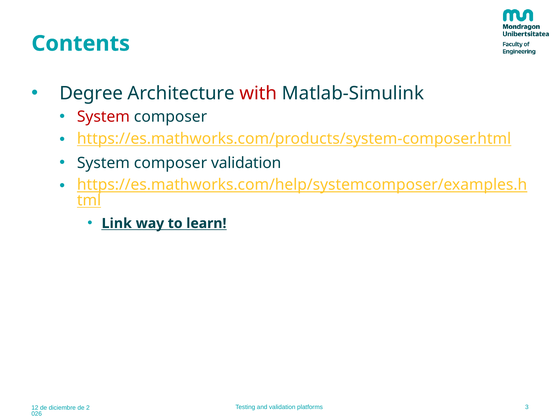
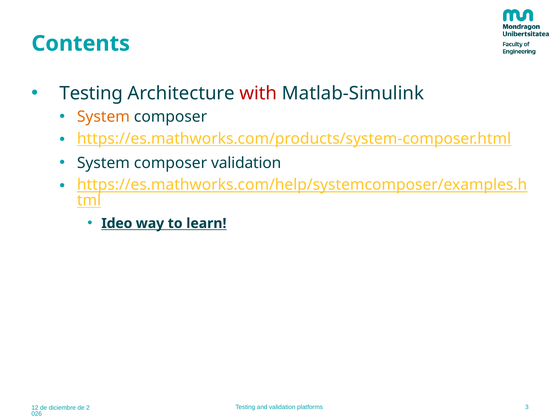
Degree at (91, 93): Degree -> Testing
System at (103, 117) colour: red -> orange
Link: Link -> Ideo
